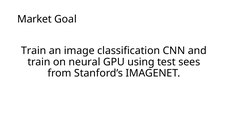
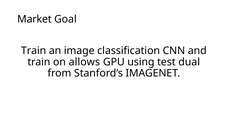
neural: neural -> allows
sees: sees -> dual
